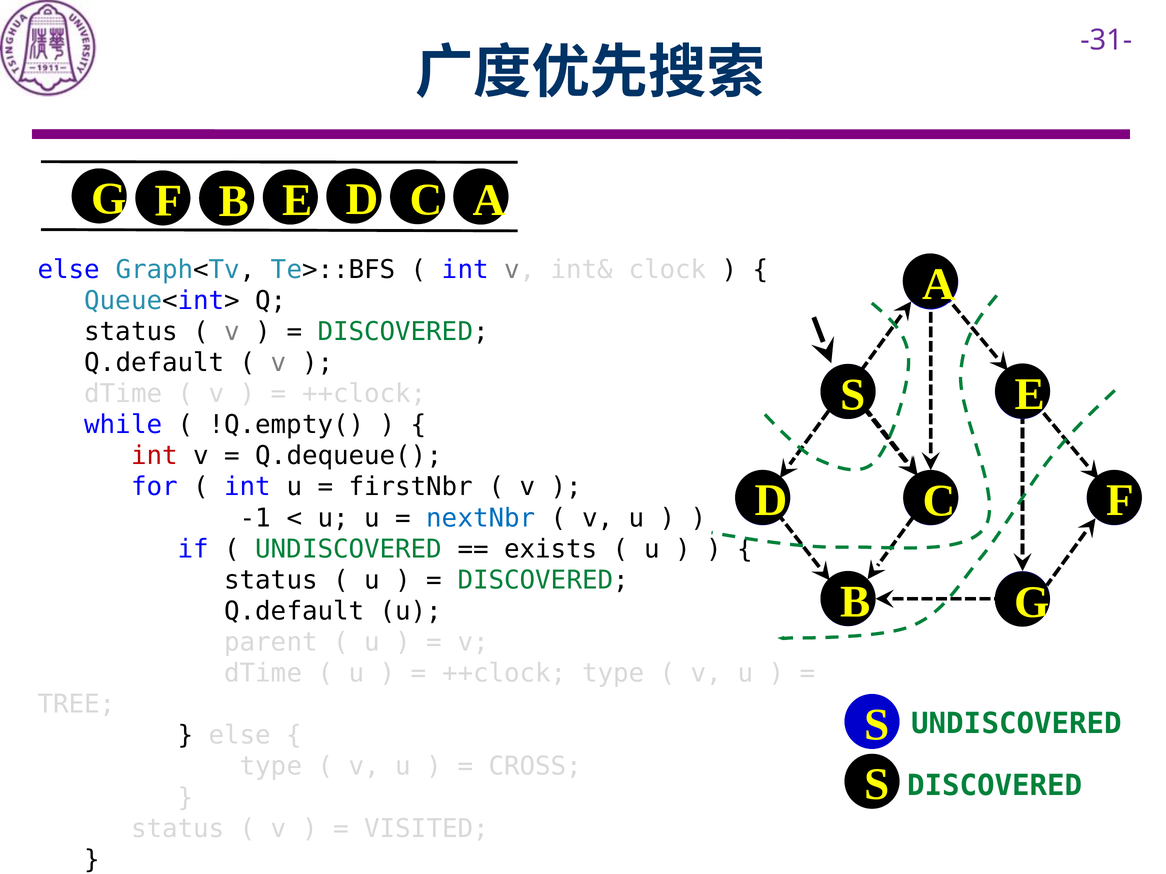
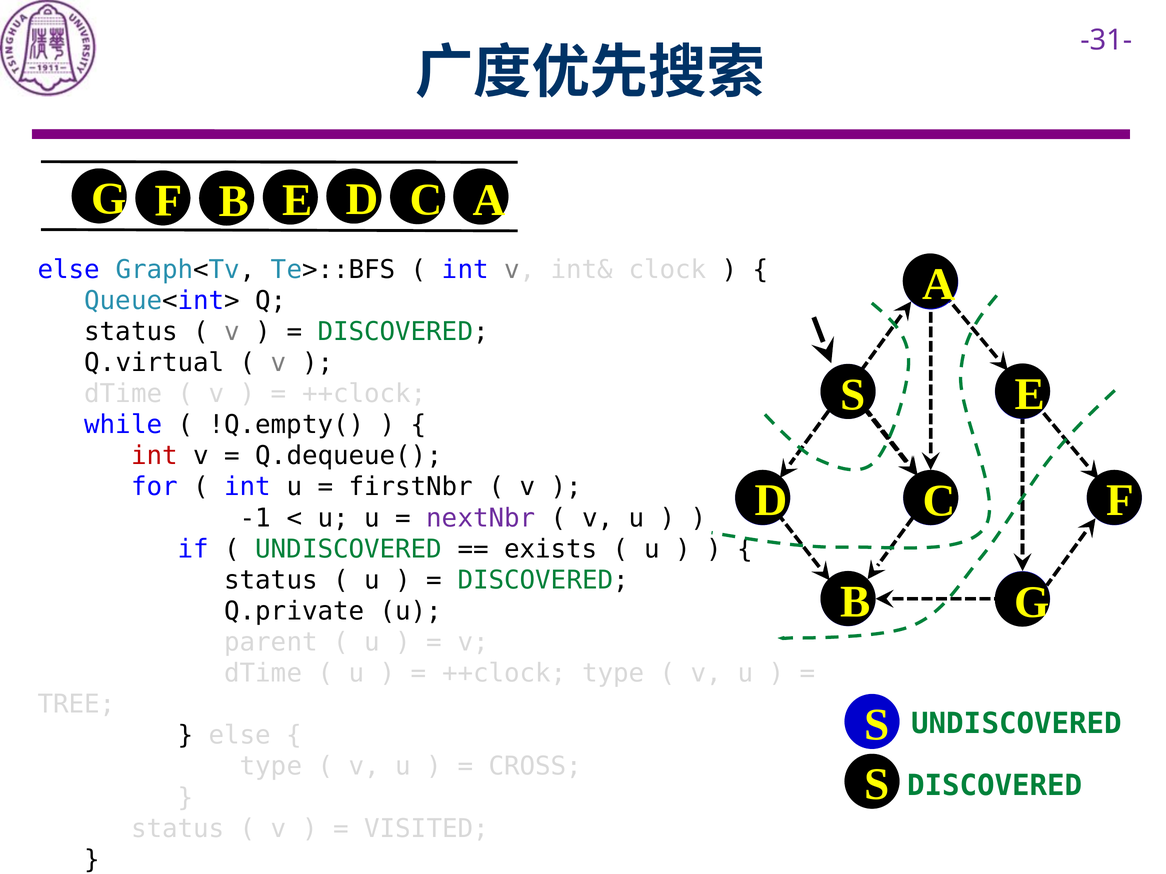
Q.default at (154, 363): Q.default -> Q.virtual
nextNbr colour: blue -> purple
Q.default at (294, 612): Q.default -> Q.private
